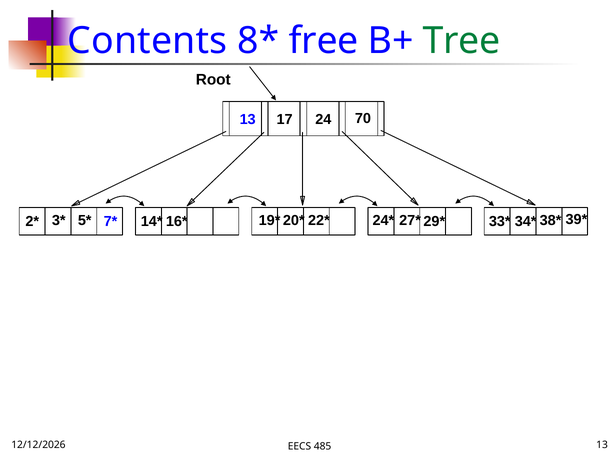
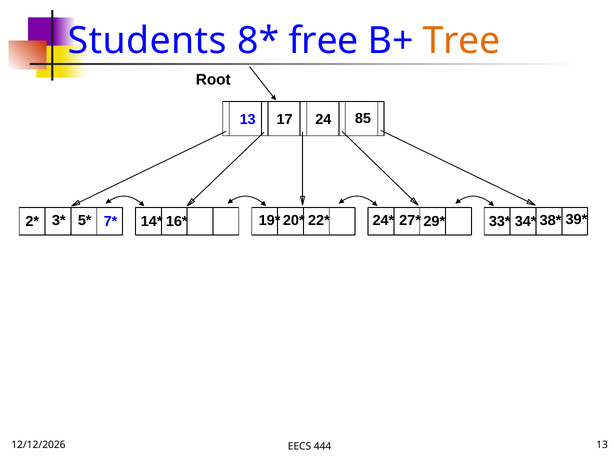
Contents: Contents -> Students
Tree colour: green -> orange
70: 70 -> 85
485: 485 -> 444
